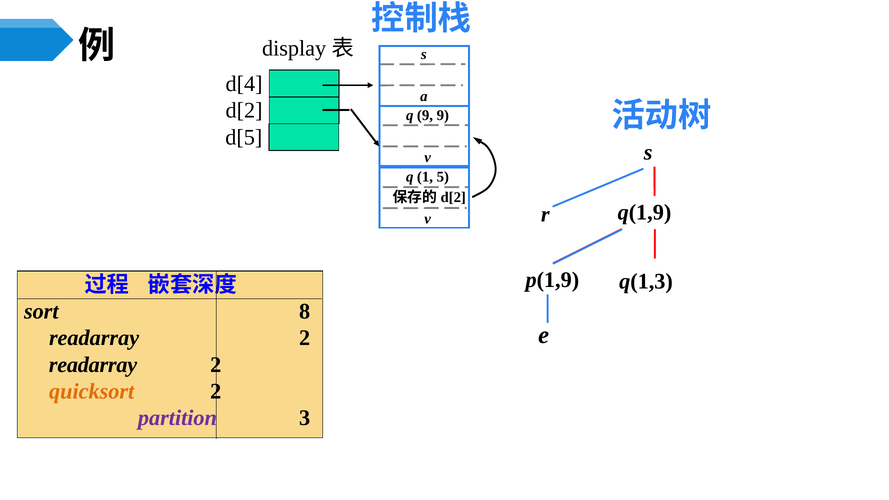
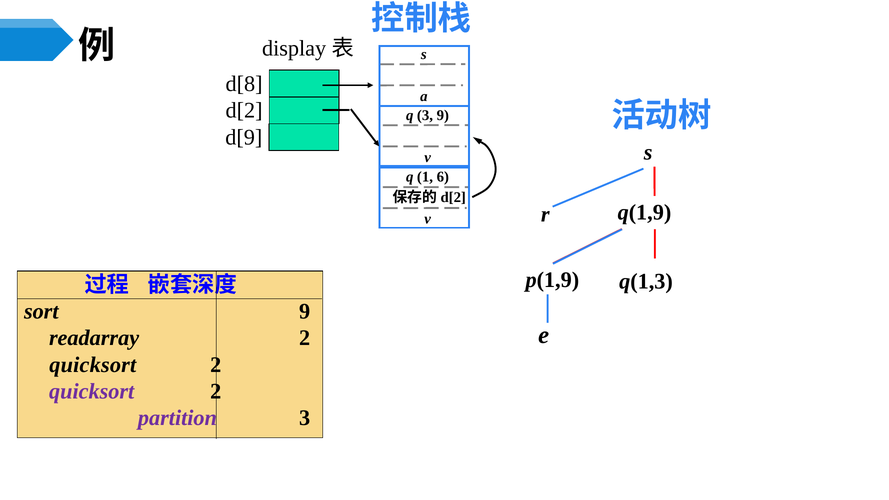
d[4: d[4 -> d[8
q 9: 9 -> 3
d[5: d[5 -> d[9
5: 5 -> 6
sort 8: 8 -> 9
readarray at (93, 365): readarray -> quicksort
quicksort at (92, 391) colour: orange -> purple
